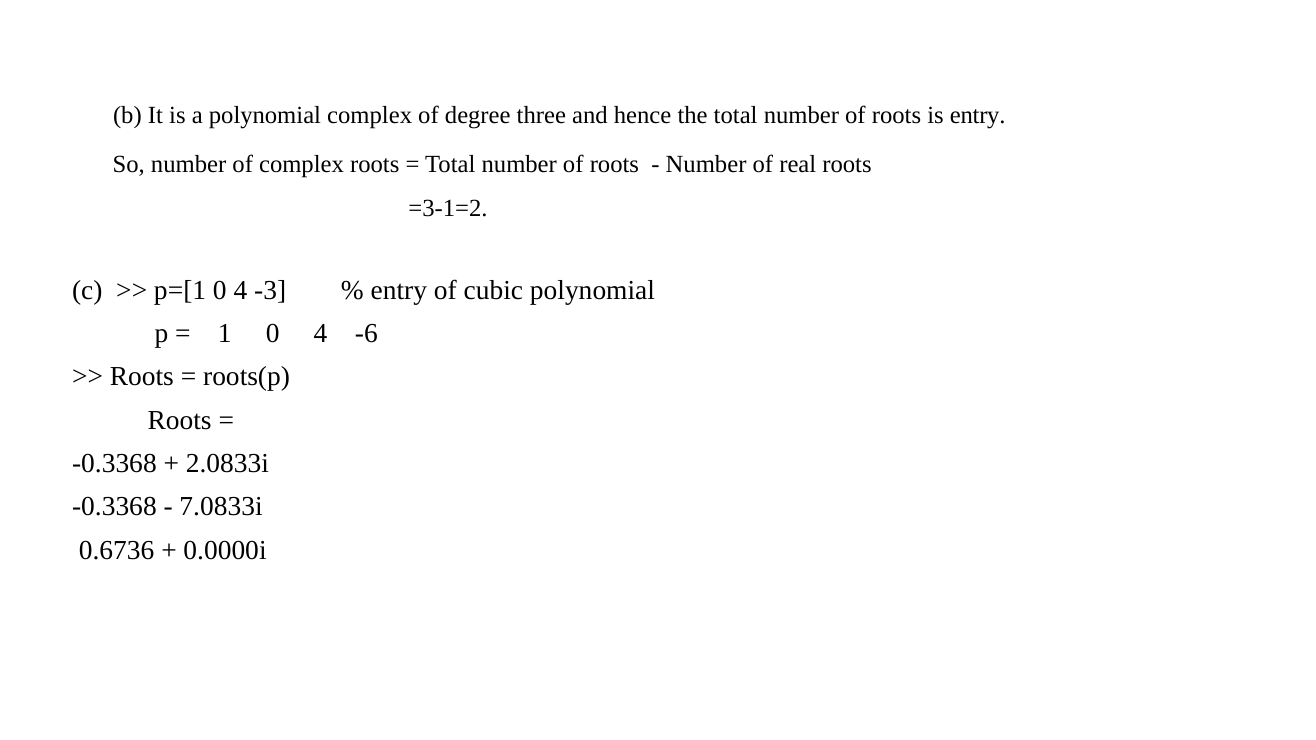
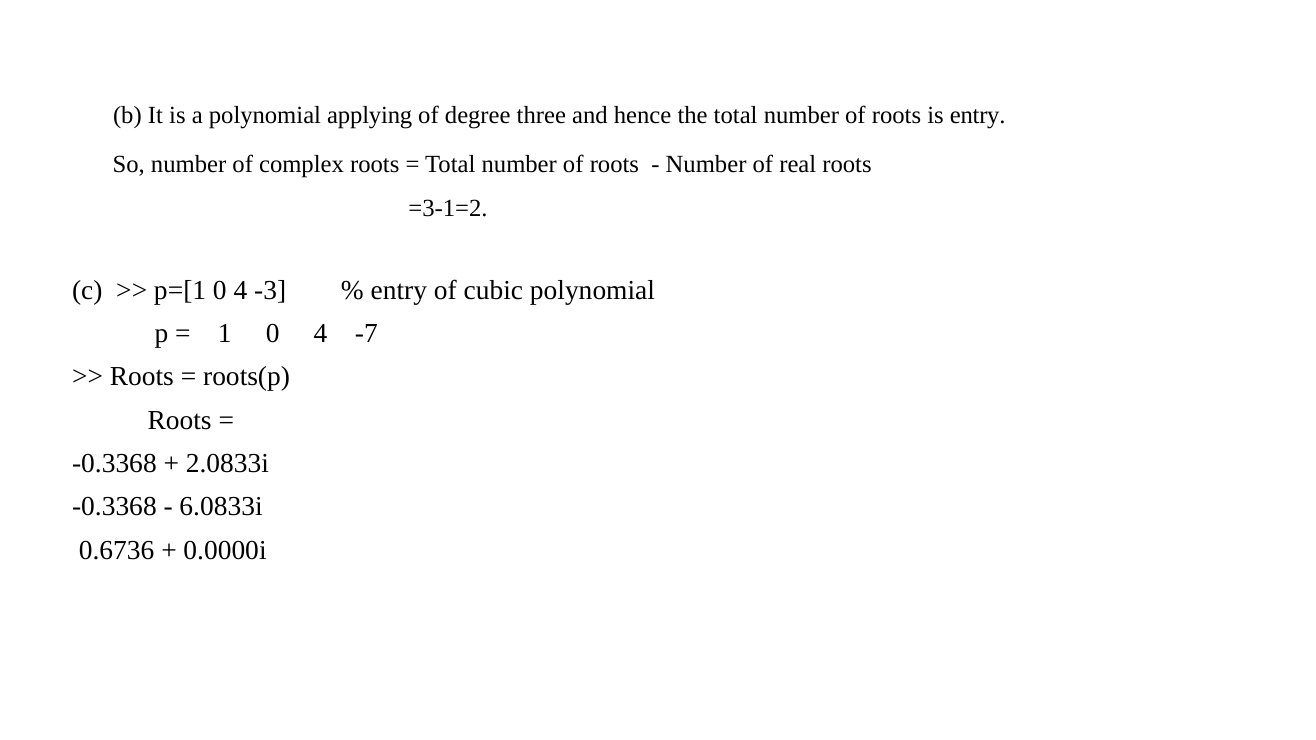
polynomial complex: complex -> applying
-6: -6 -> -7
7.0833i: 7.0833i -> 6.0833i
